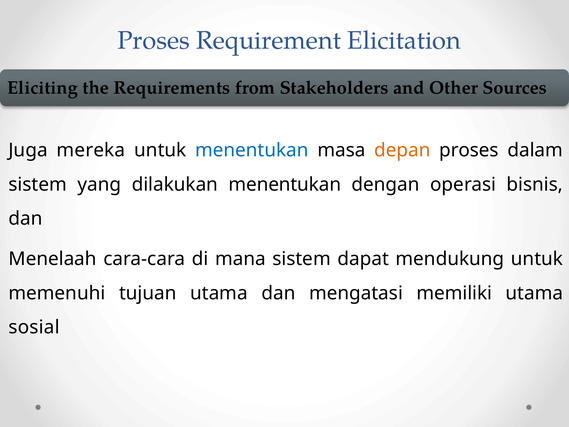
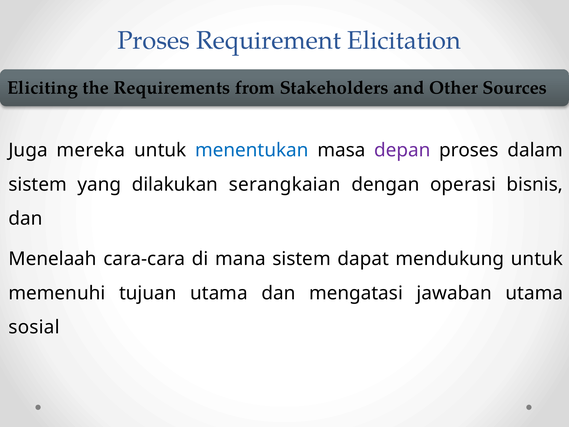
depan colour: orange -> purple
dilakukan menentukan: menentukan -> serangkaian
memiliki: memiliki -> jawaban
